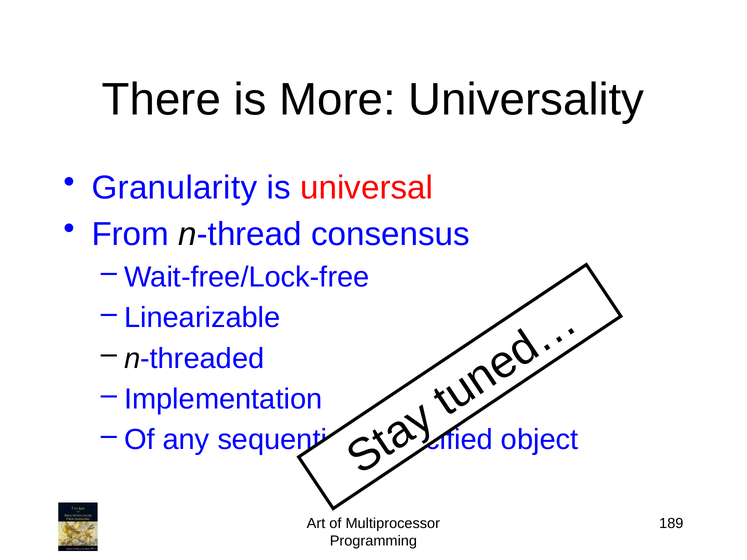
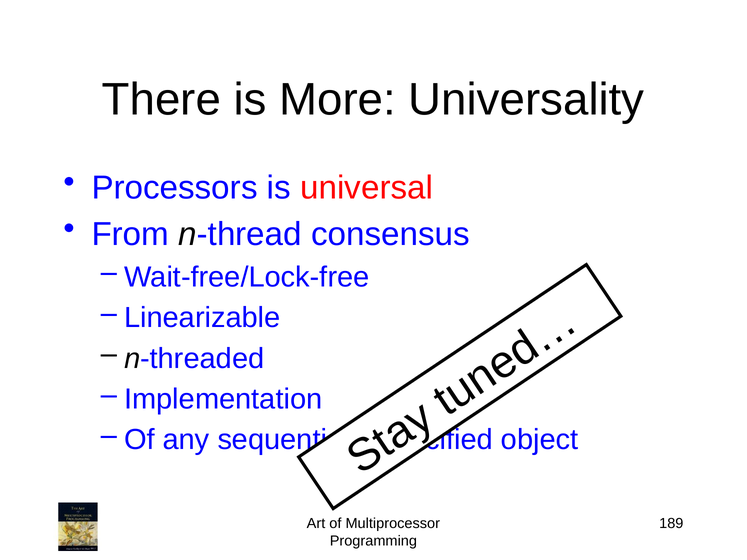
Granularity: Granularity -> Processors
